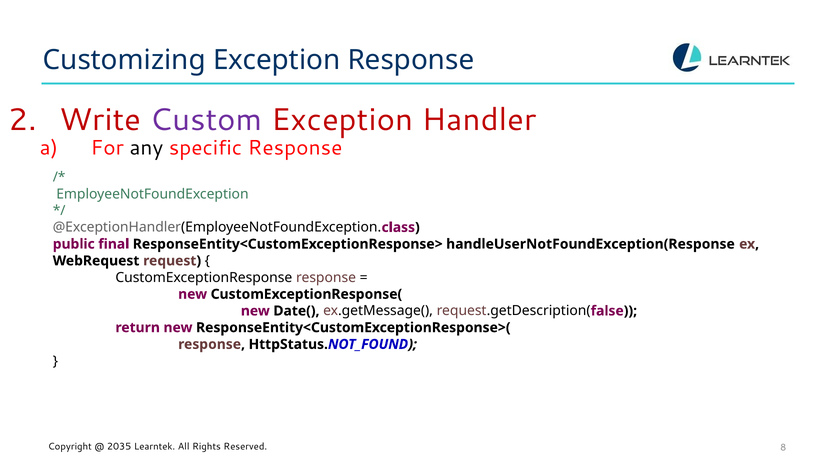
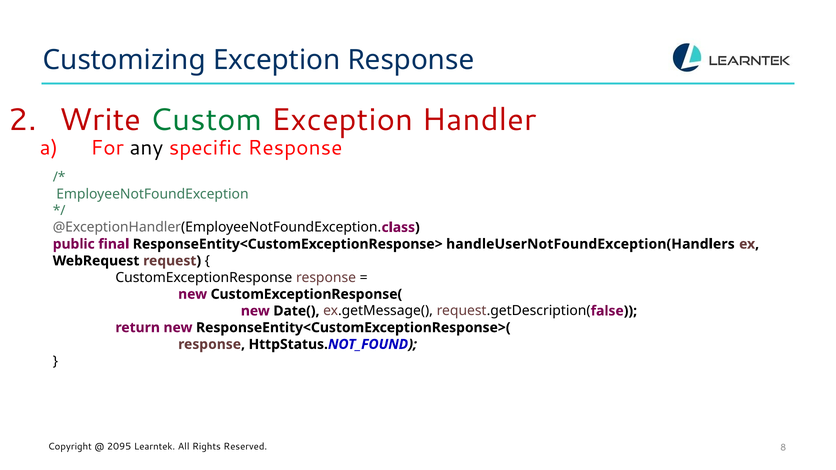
Custom colour: purple -> green
handleUserNotFoundException(Response: handleUserNotFoundException(Response -> handleUserNotFoundException(Handlers
2035: 2035 -> 2095
